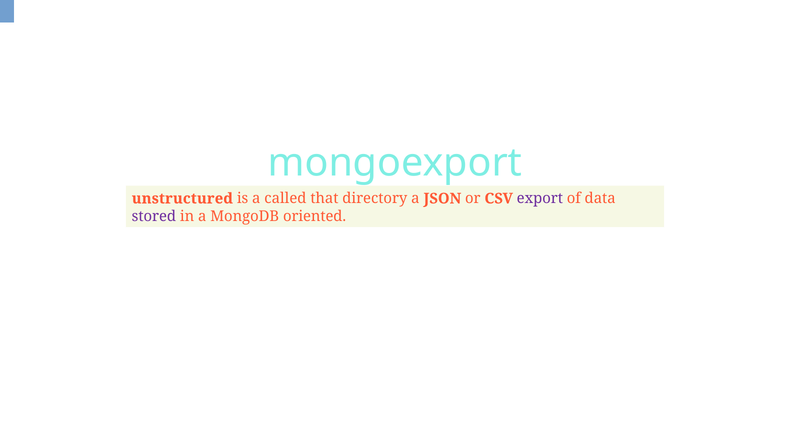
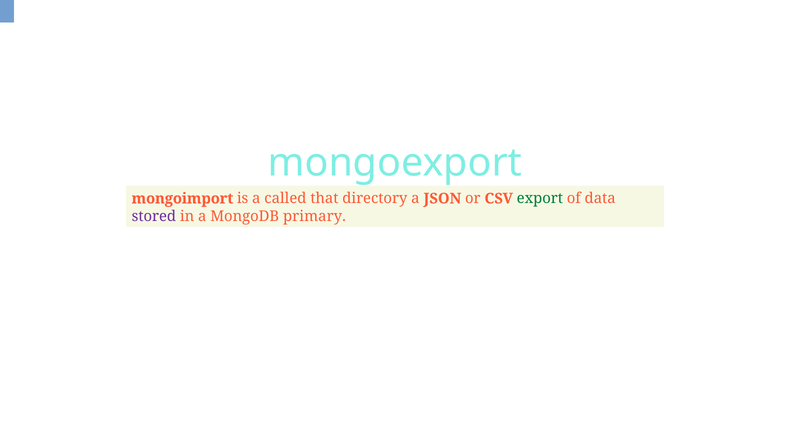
unstructured: unstructured -> mongoimport
export colour: purple -> green
oriented: oriented -> primary
